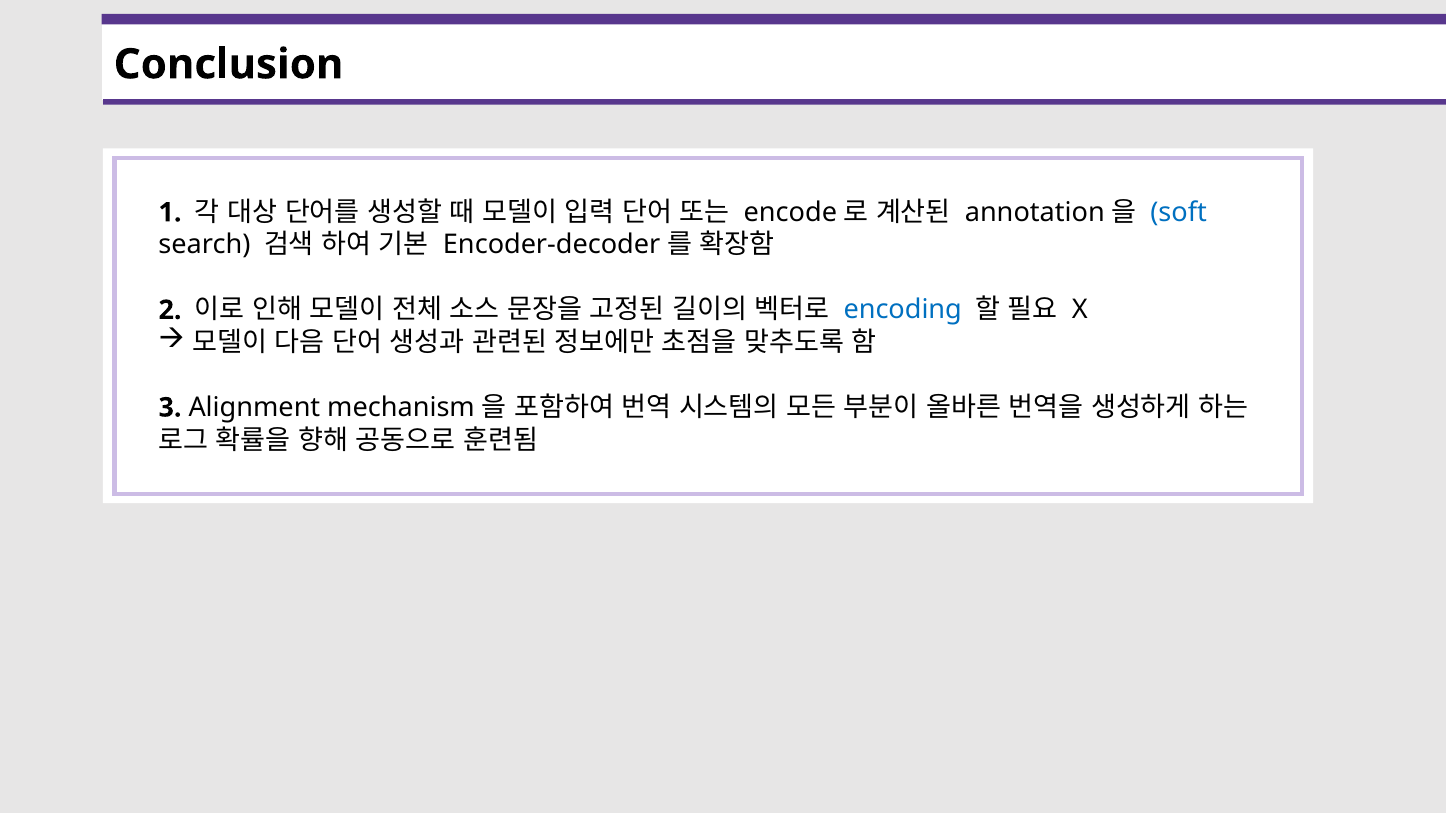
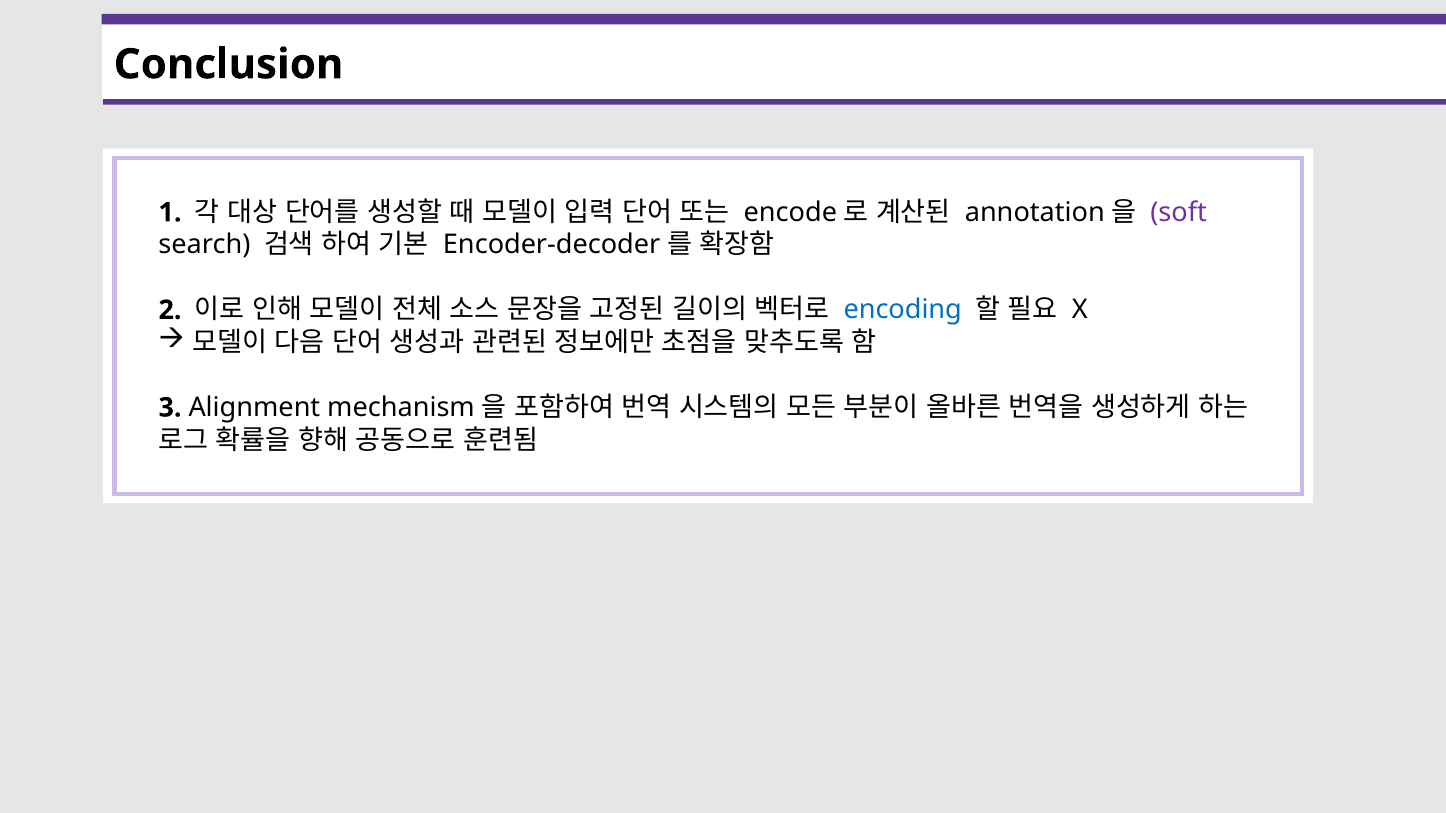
soft colour: blue -> purple
